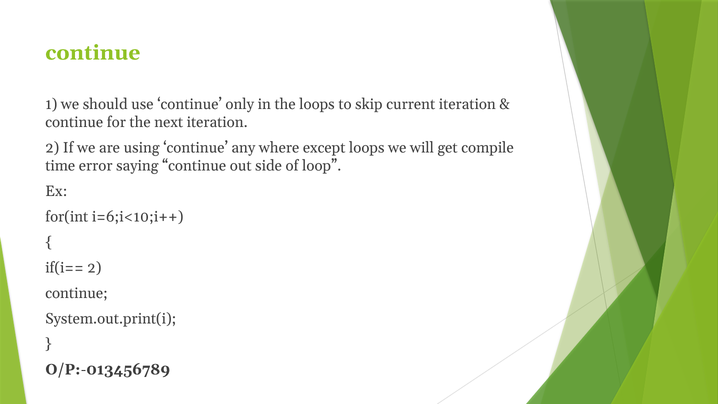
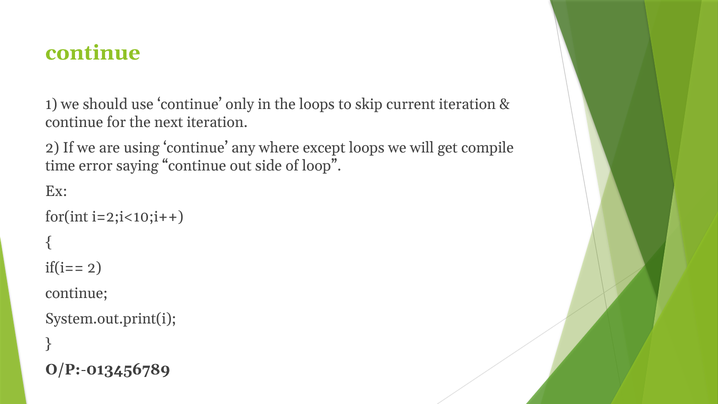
i=6;i<10;i++: i=6;i<10;i++ -> i=2;i<10;i++
